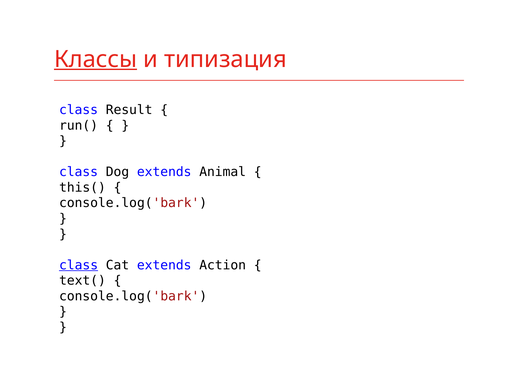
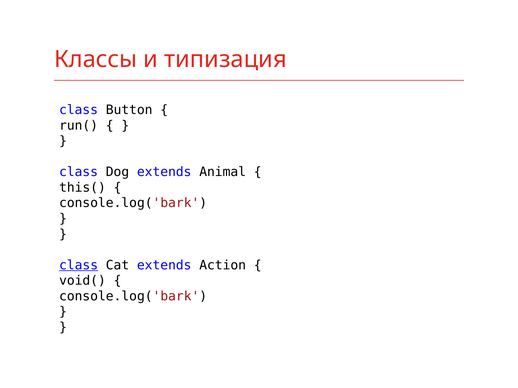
Классы underline: present -> none
Result: Result -> Button
text(: text( -> void(
